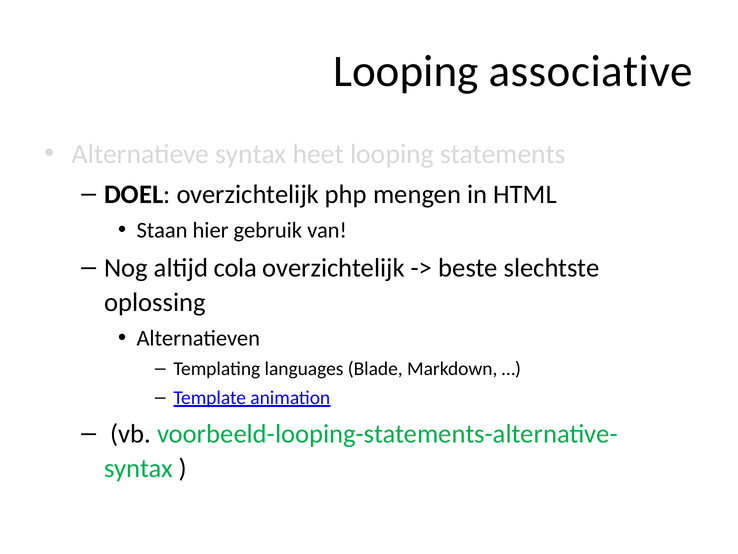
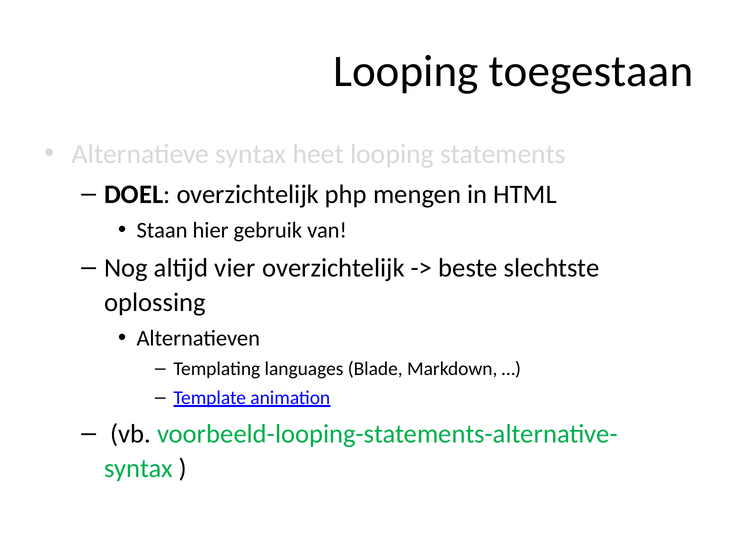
associative: associative -> toegestaan
cola: cola -> vier
